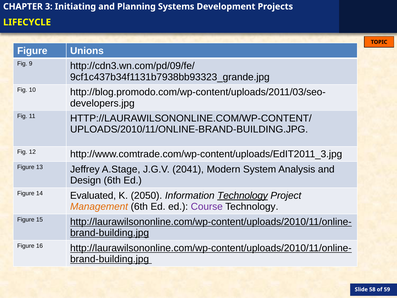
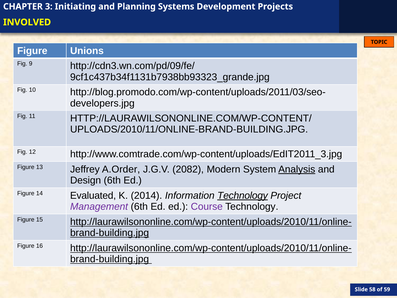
LIFECYCLE: LIFECYCLE -> INVOLVED
A.Stage: A.Stage -> A.Order
2041: 2041 -> 2082
Analysis underline: none -> present
2050: 2050 -> 2014
Management colour: orange -> purple
